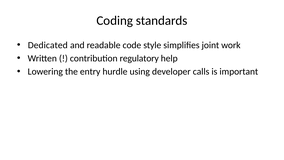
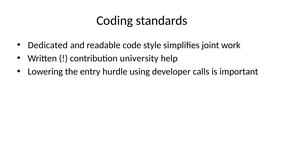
regulatory: regulatory -> university
